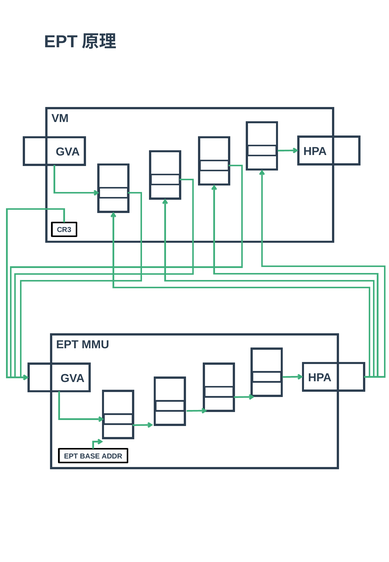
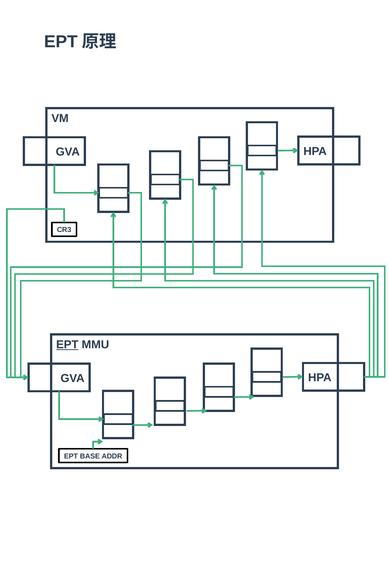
EPT at (67, 345) underline: none -> present
